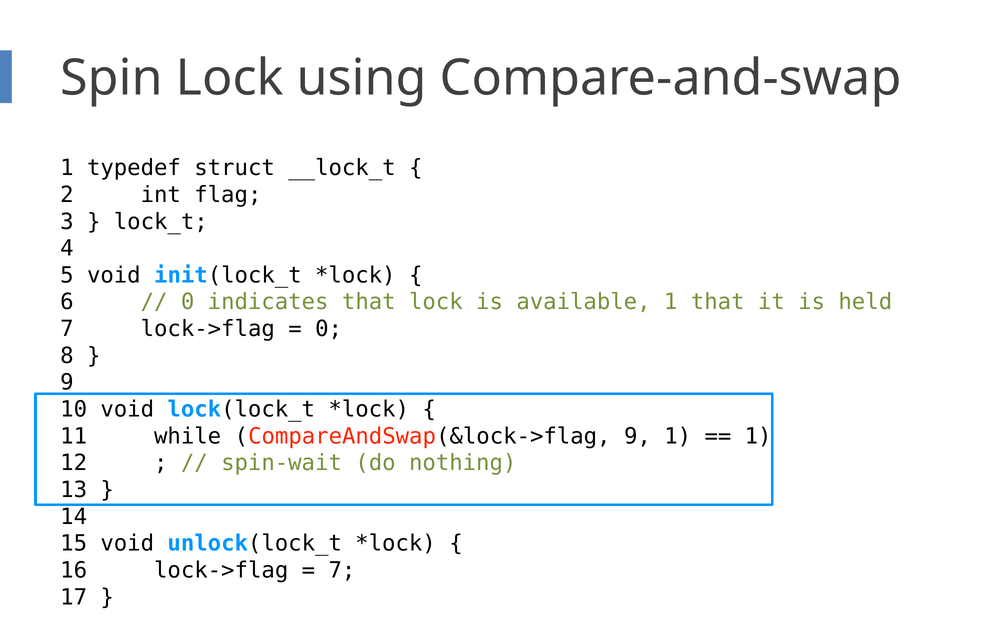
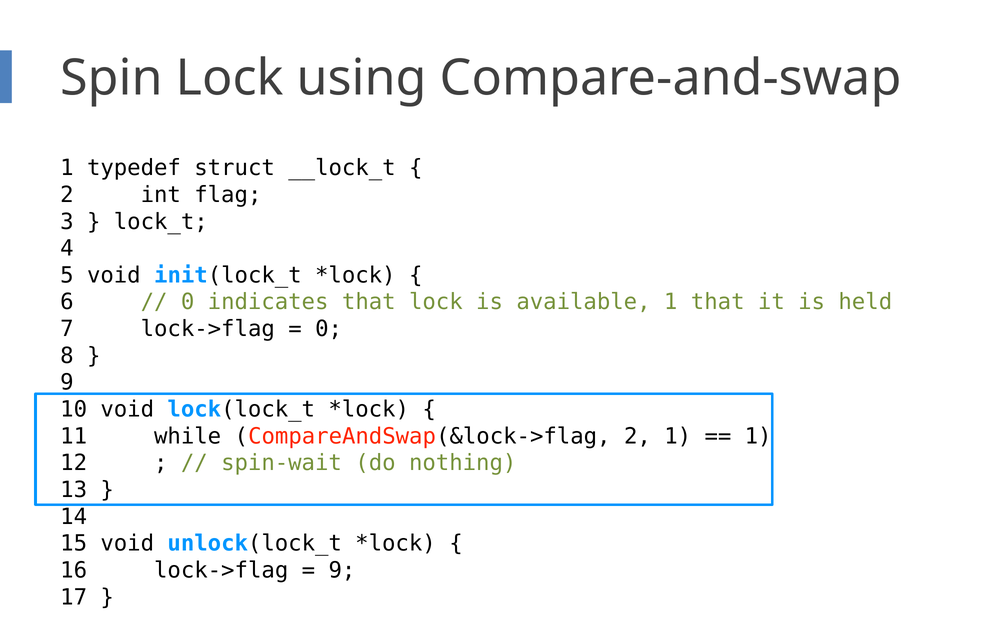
CompareAndSwap(&lock->flag 9: 9 -> 2
7 at (342, 570): 7 -> 9
